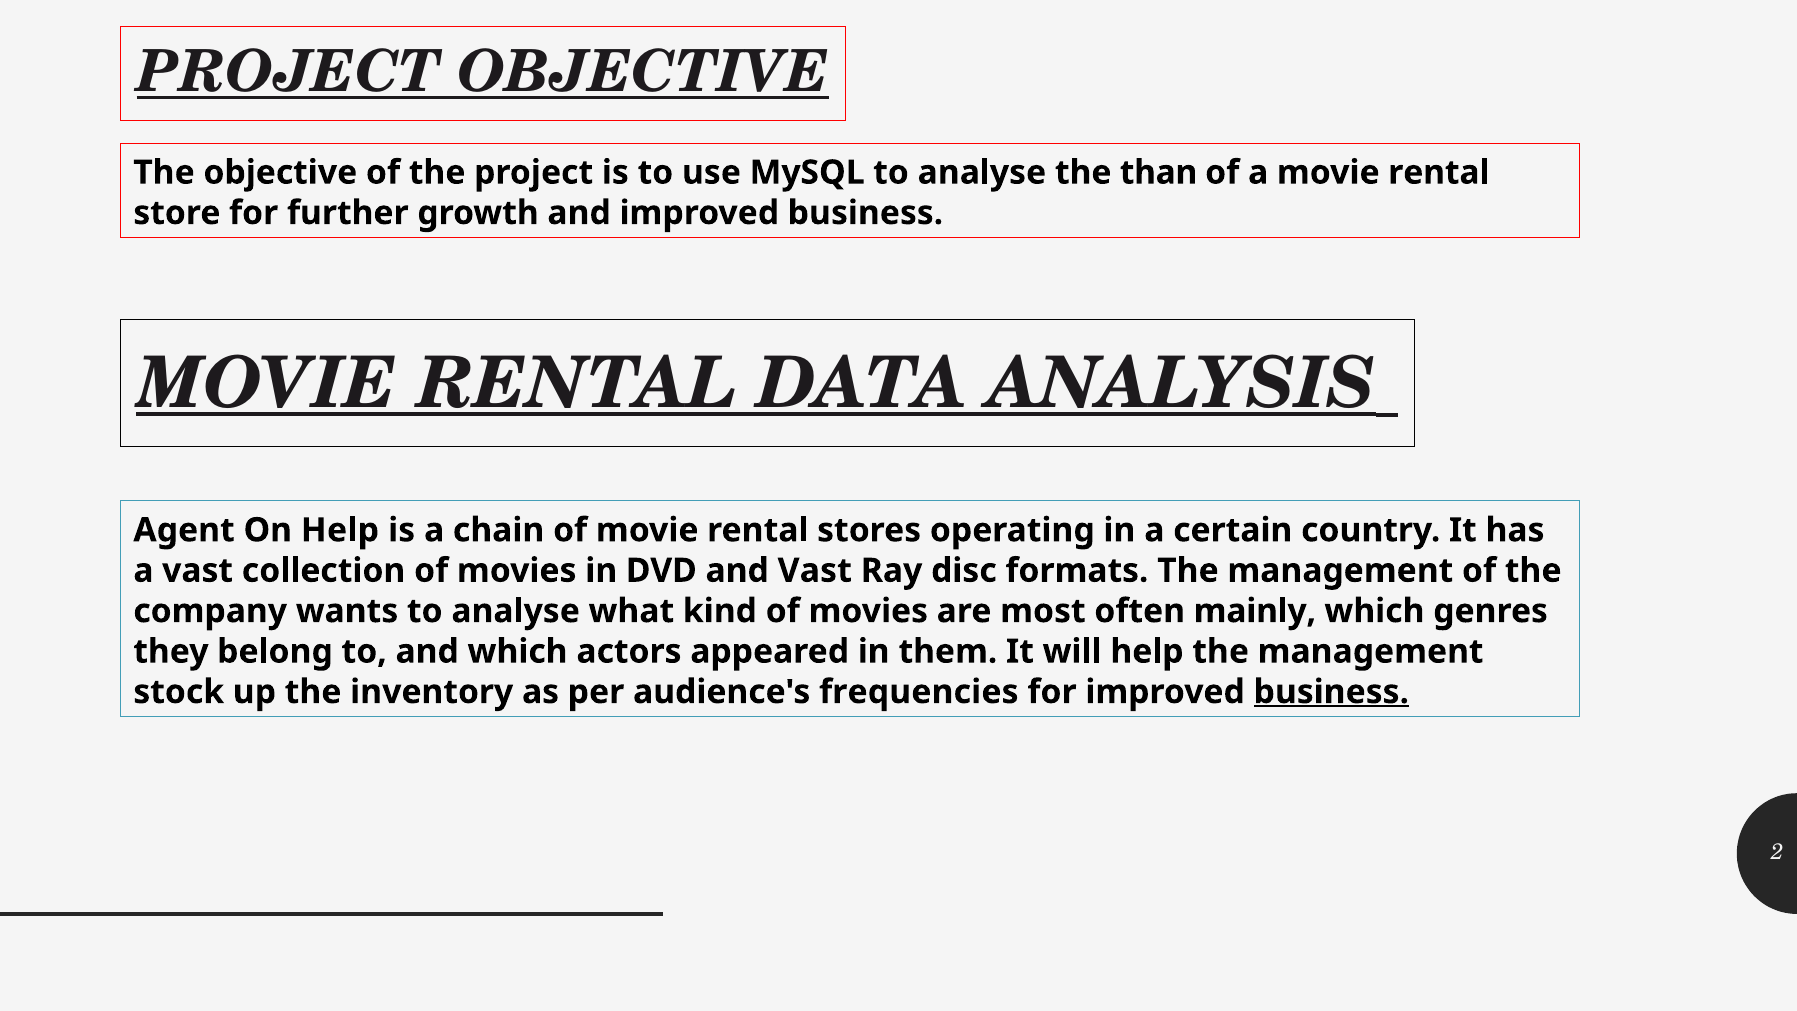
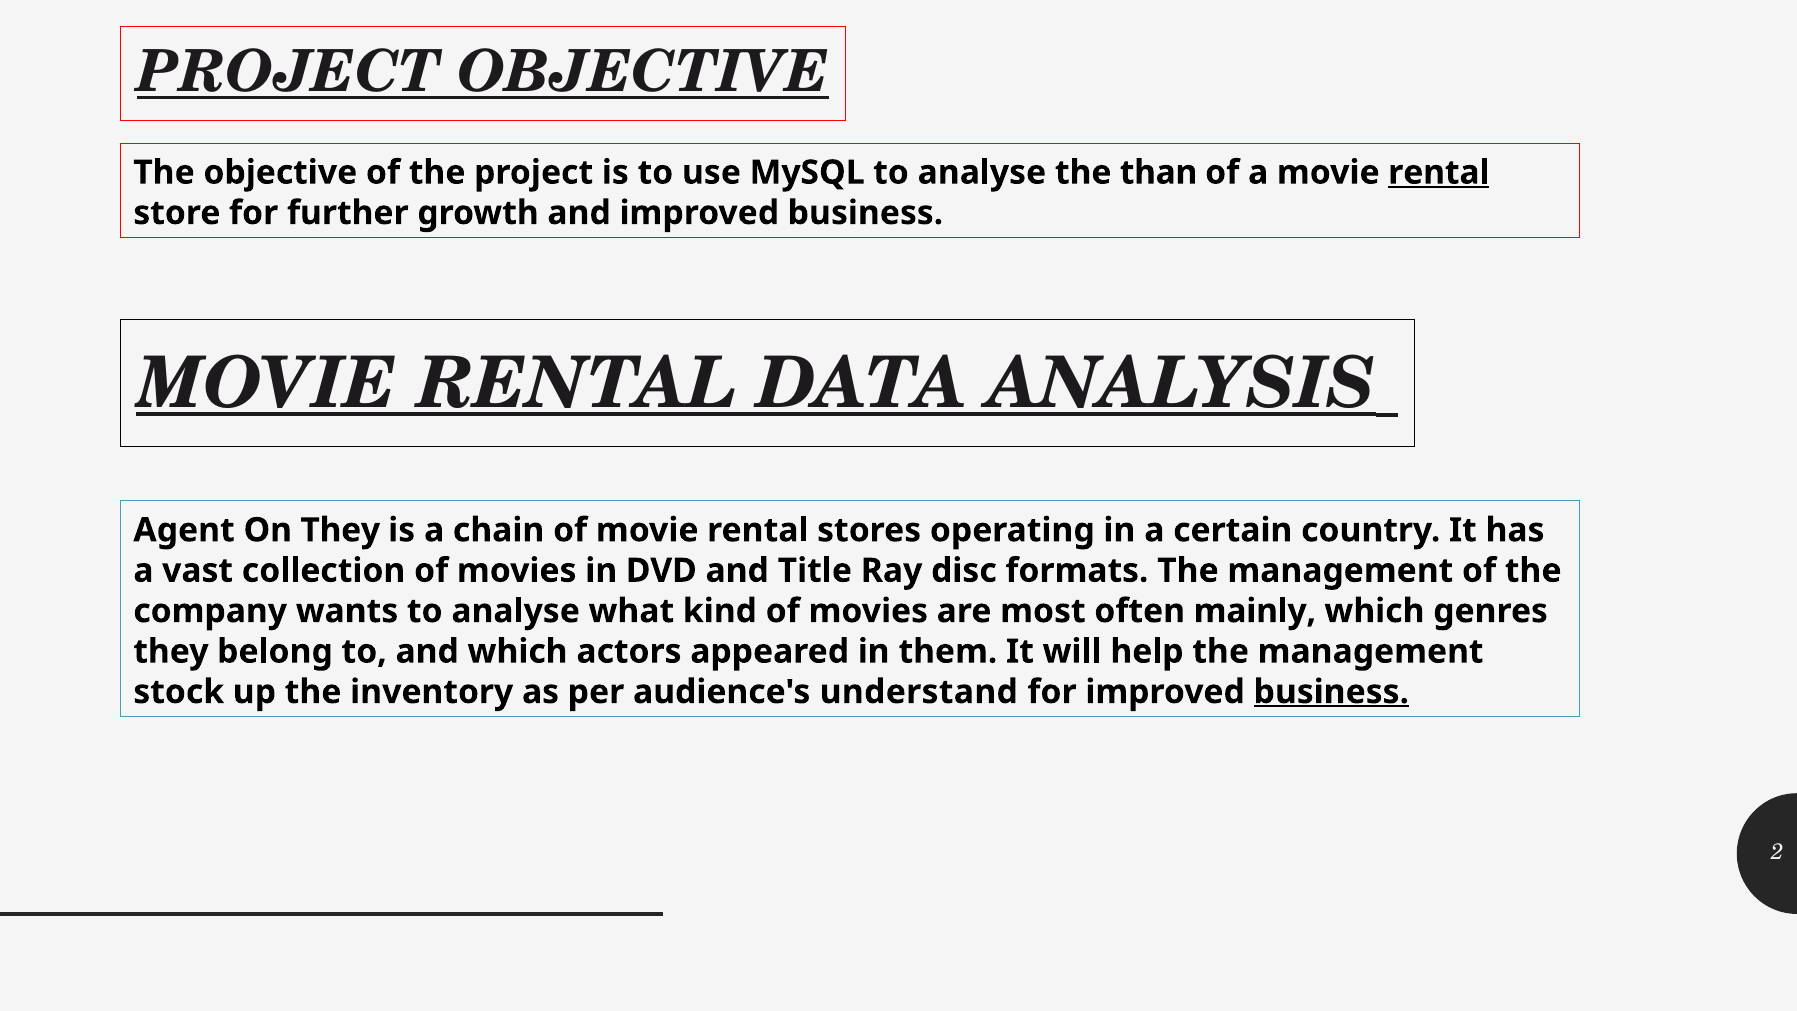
rental at (1439, 172) underline: none -> present
On Help: Help -> They
and Vast: Vast -> Title
frequencies: frequencies -> understand
